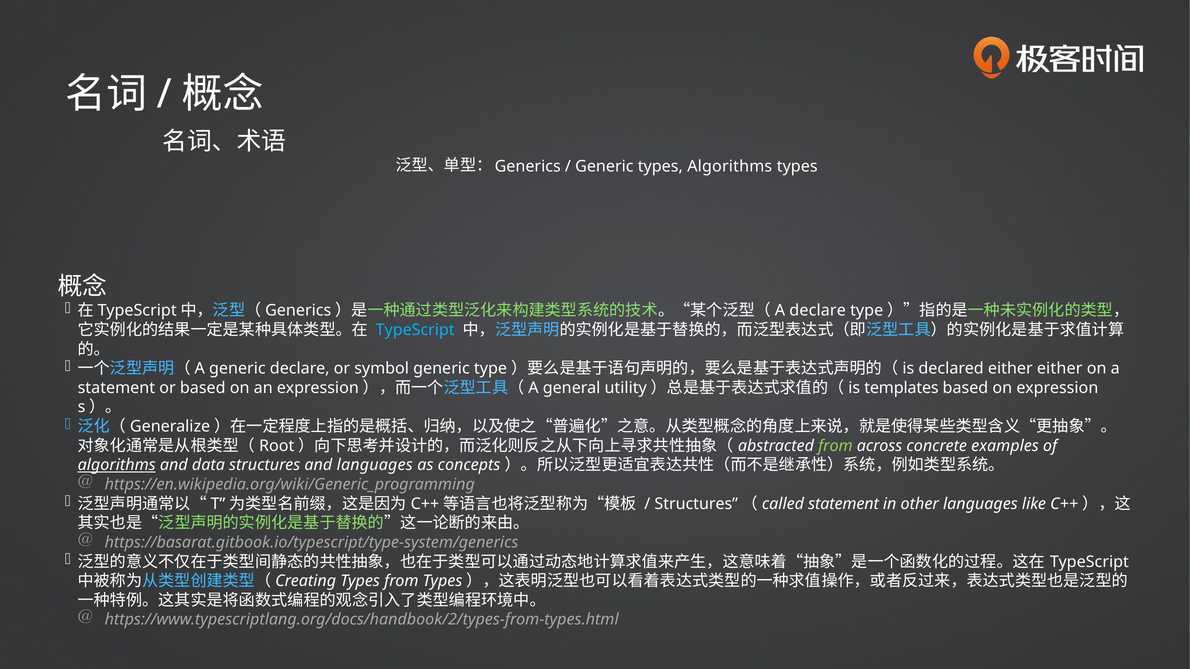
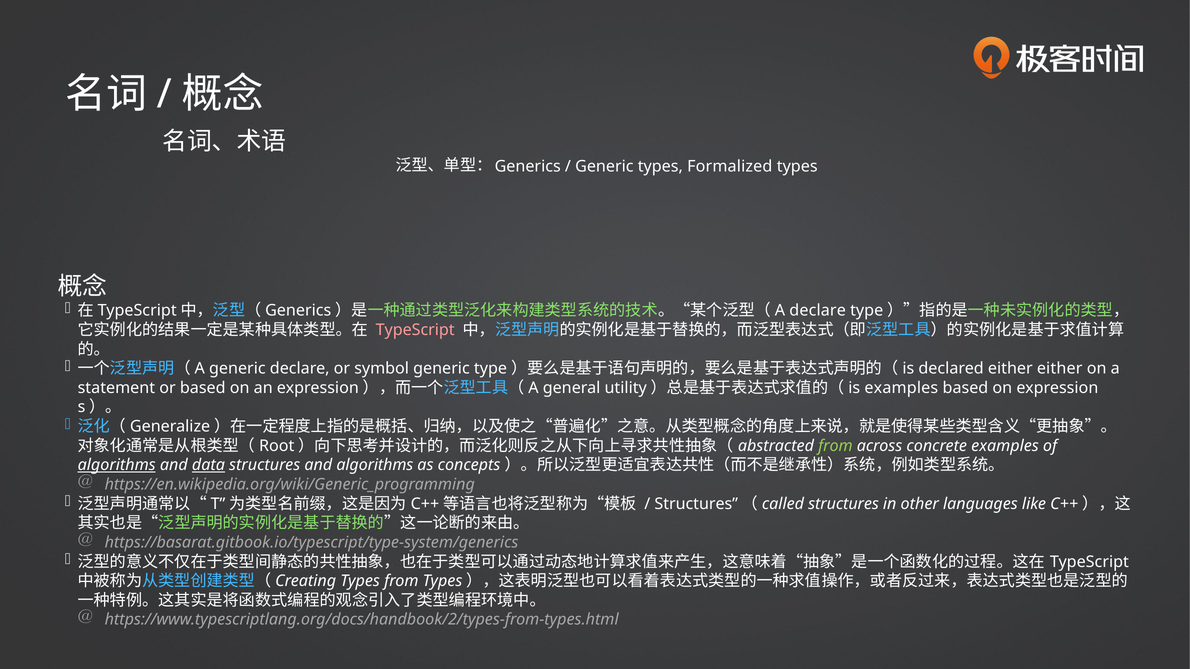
types Algorithms: Algorithms -> Formalized
TypeScript at (415, 330) colour: light blue -> pink
templates at (901, 388): templates -> examples
data underline: none -> present
and languages: languages -> algorithms
statement at (844, 504): statement -> structures
